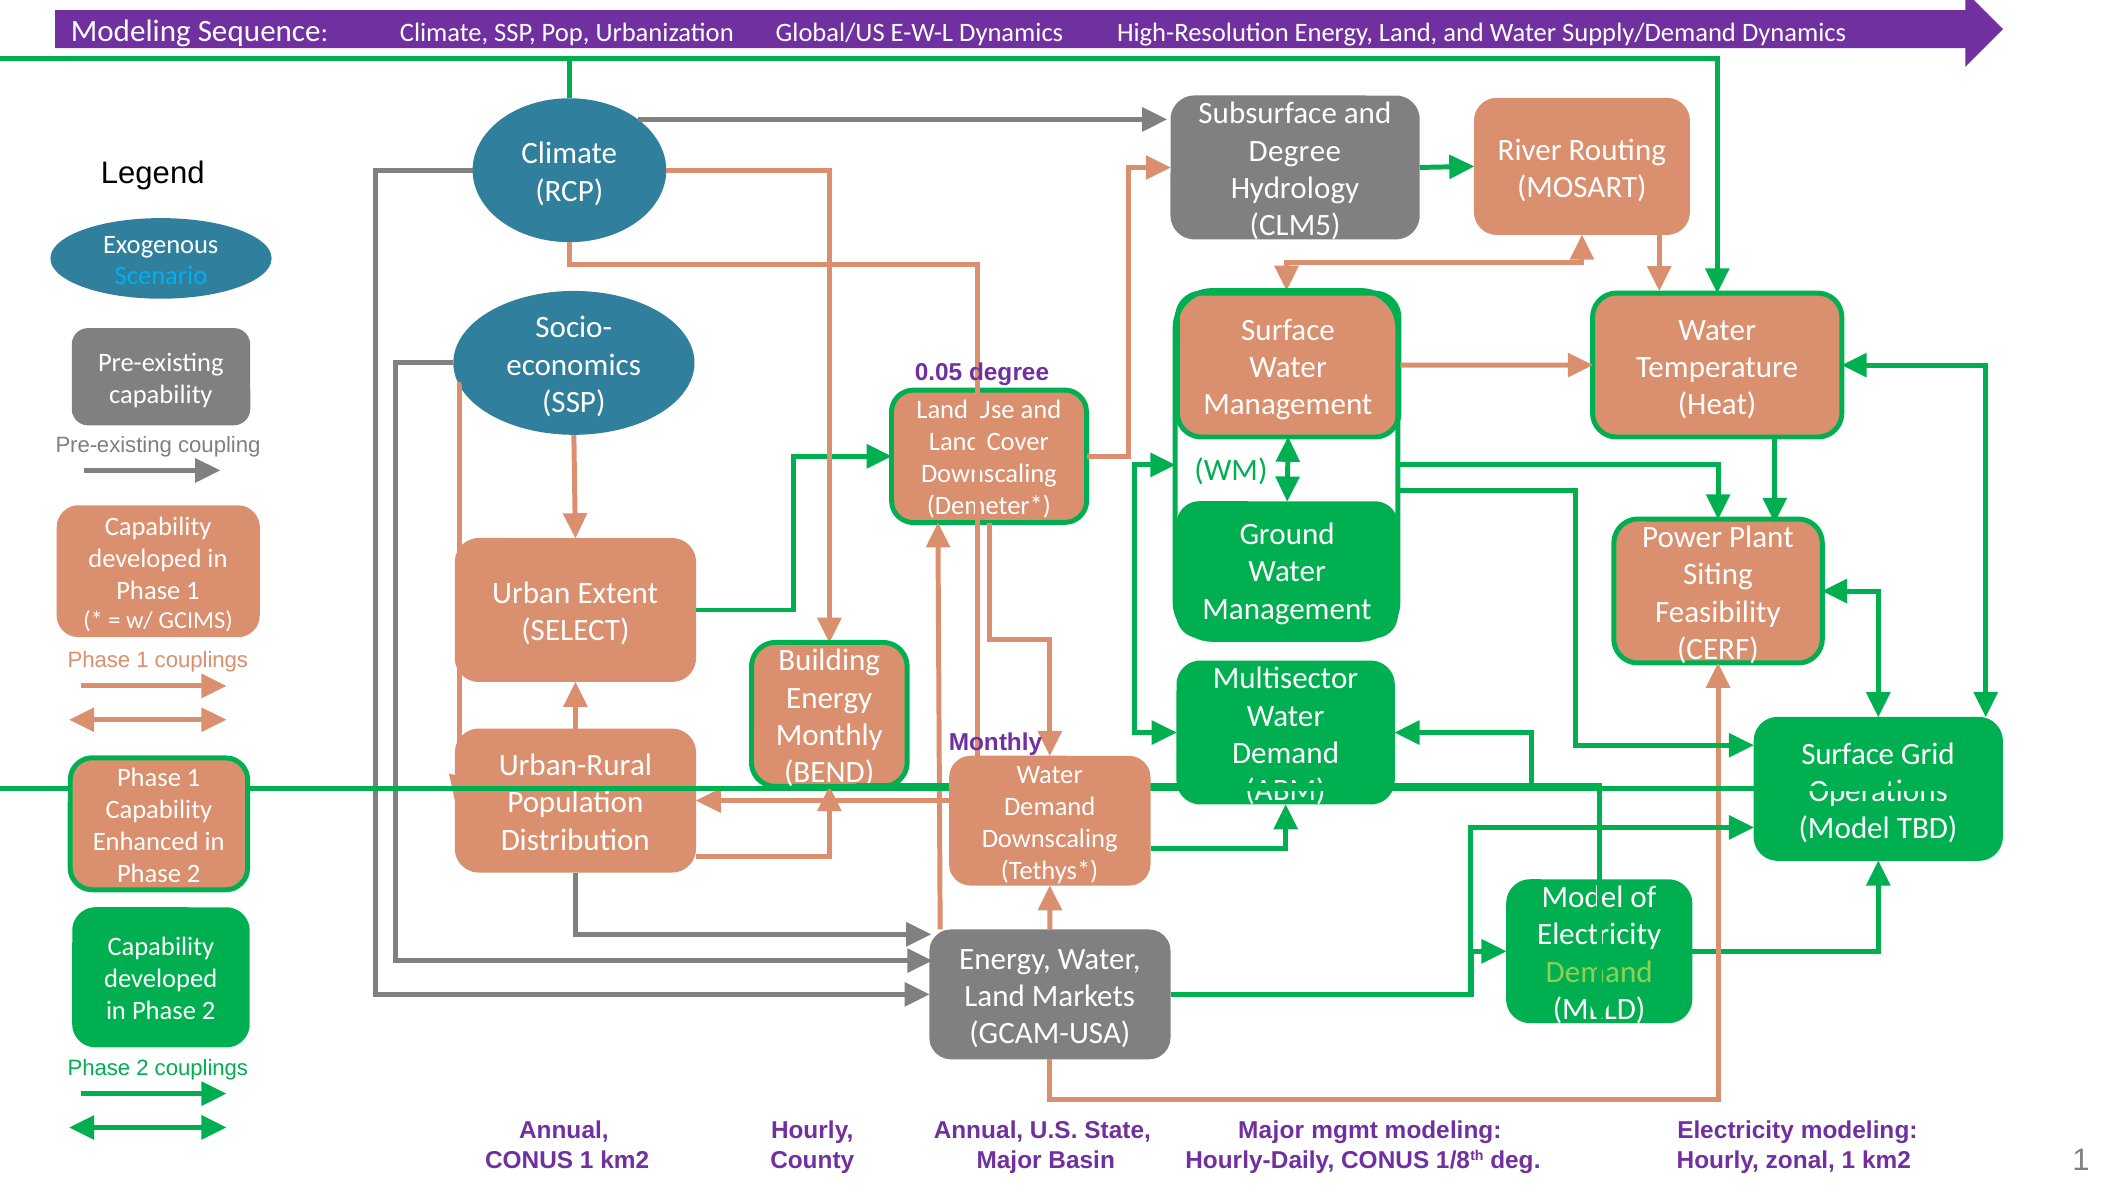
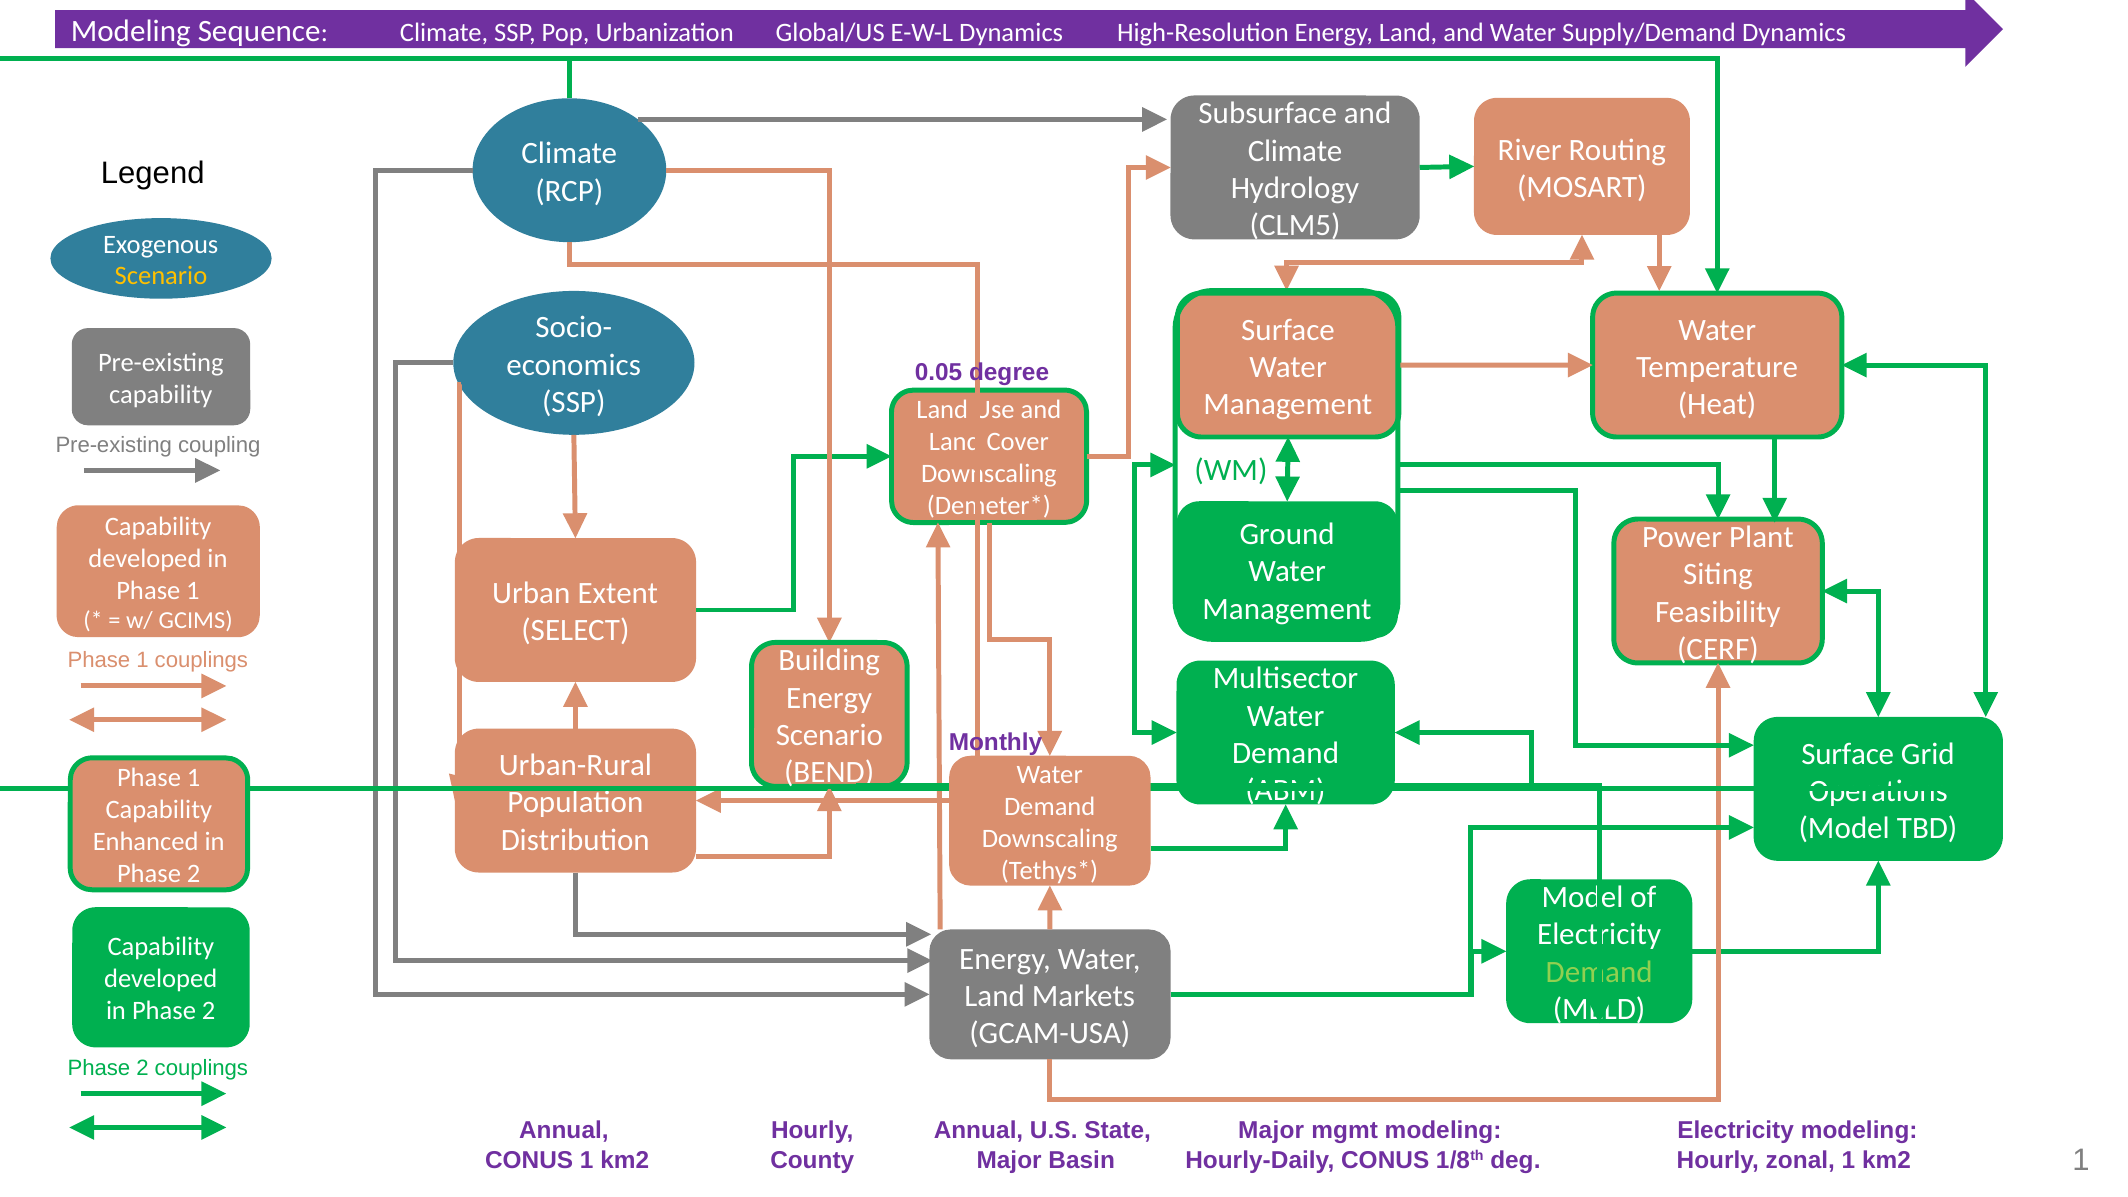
Degree at (1295, 151): Degree -> Climate
Scenario at (161, 276) colour: light blue -> yellow
Monthly at (829, 735): Monthly -> Scenario
